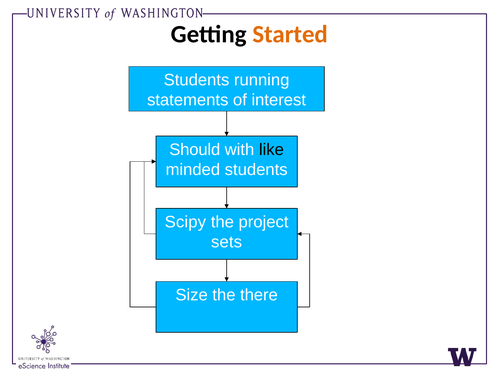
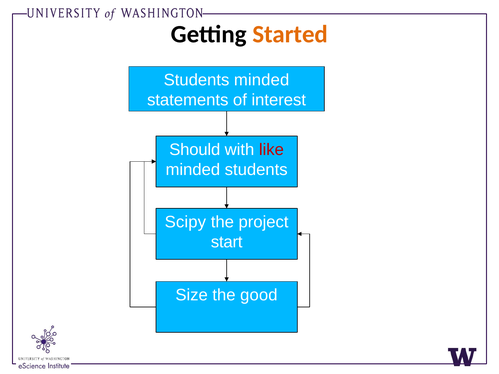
Students running: running -> minded
like colour: black -> red
sets: sets -> start
there: there -> good
